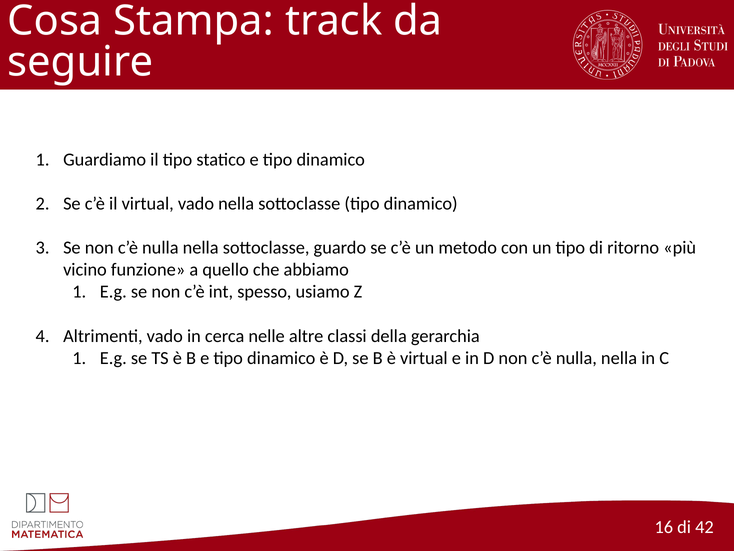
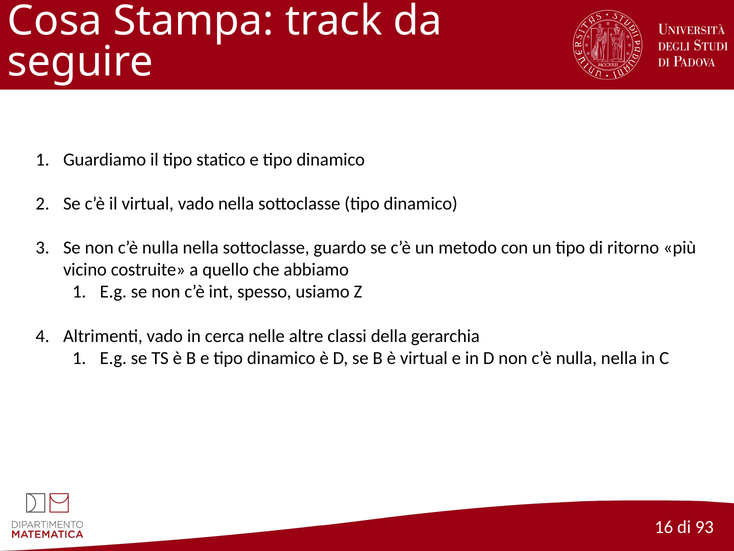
funzione: funzione -> costruite
42: 42 -> 93
